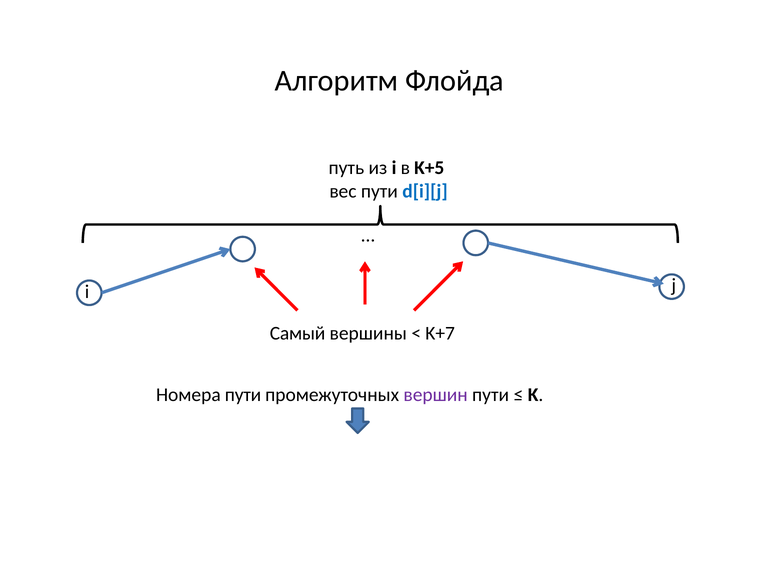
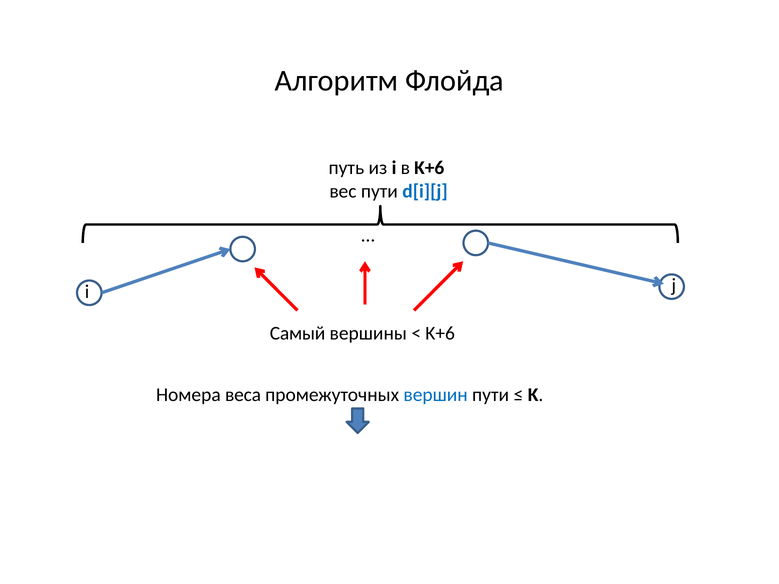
в K+5: K+5 -> K+6
K+7 at (440, 334): K+7 -> K+6
Номера пути: пути -> веса
вершин colour: purple -> blue
